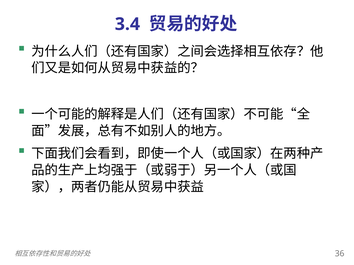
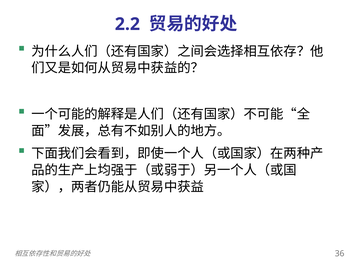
3.4: 3.4 -> 2.2
